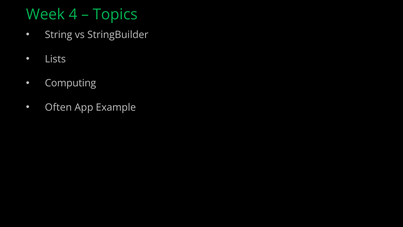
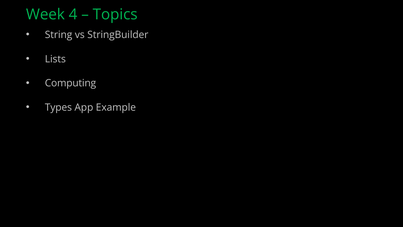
Often: Often -> Types
